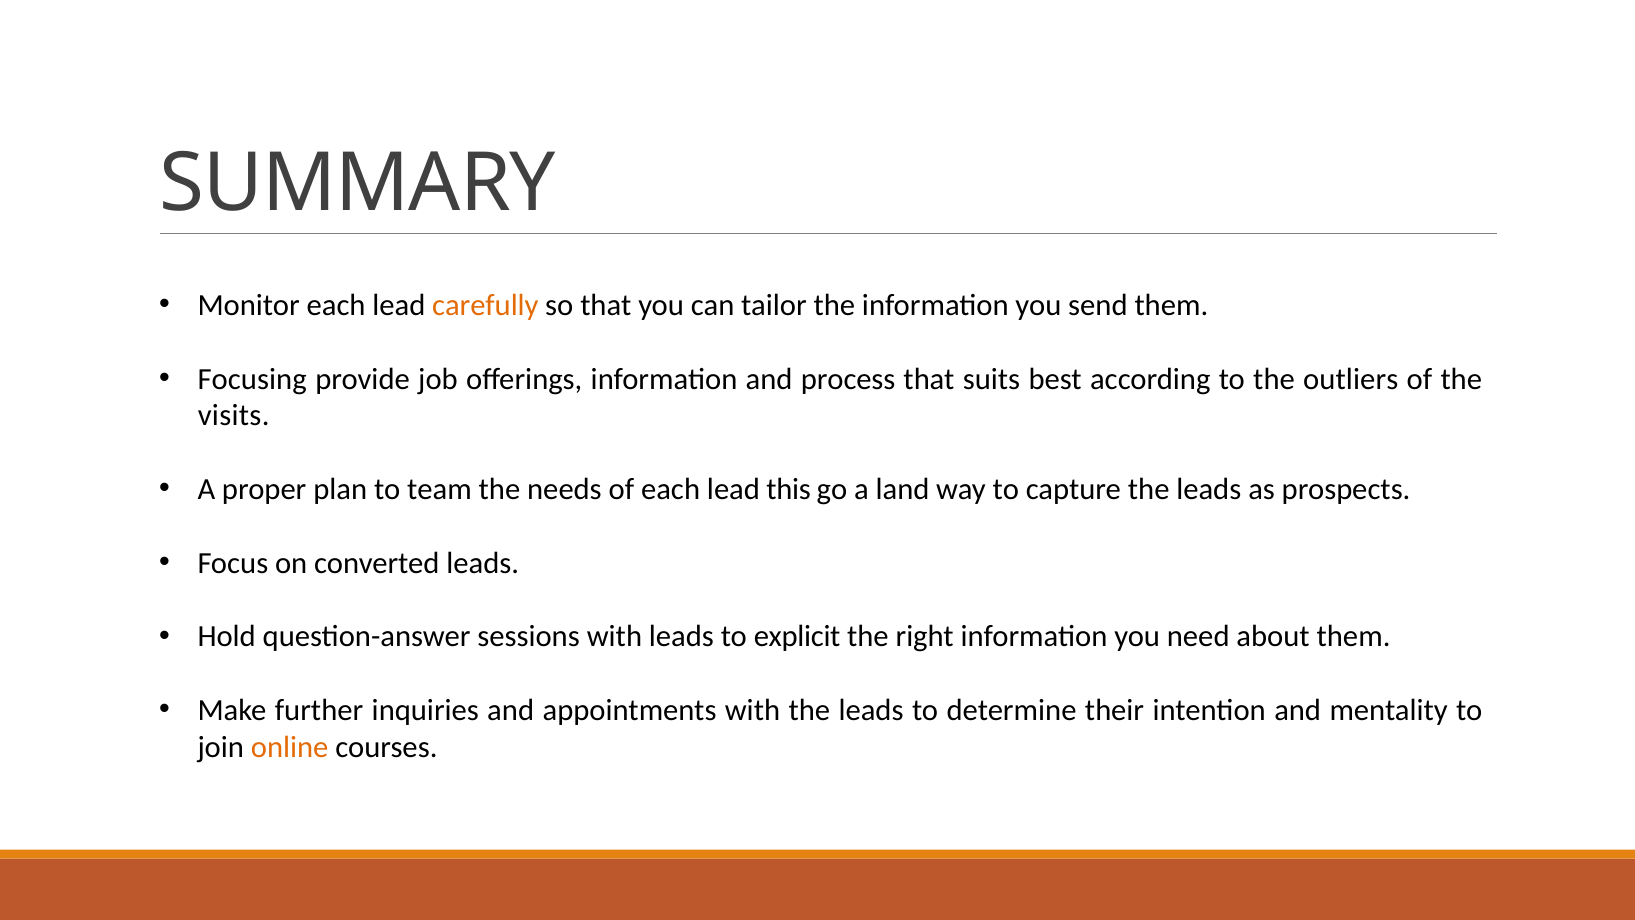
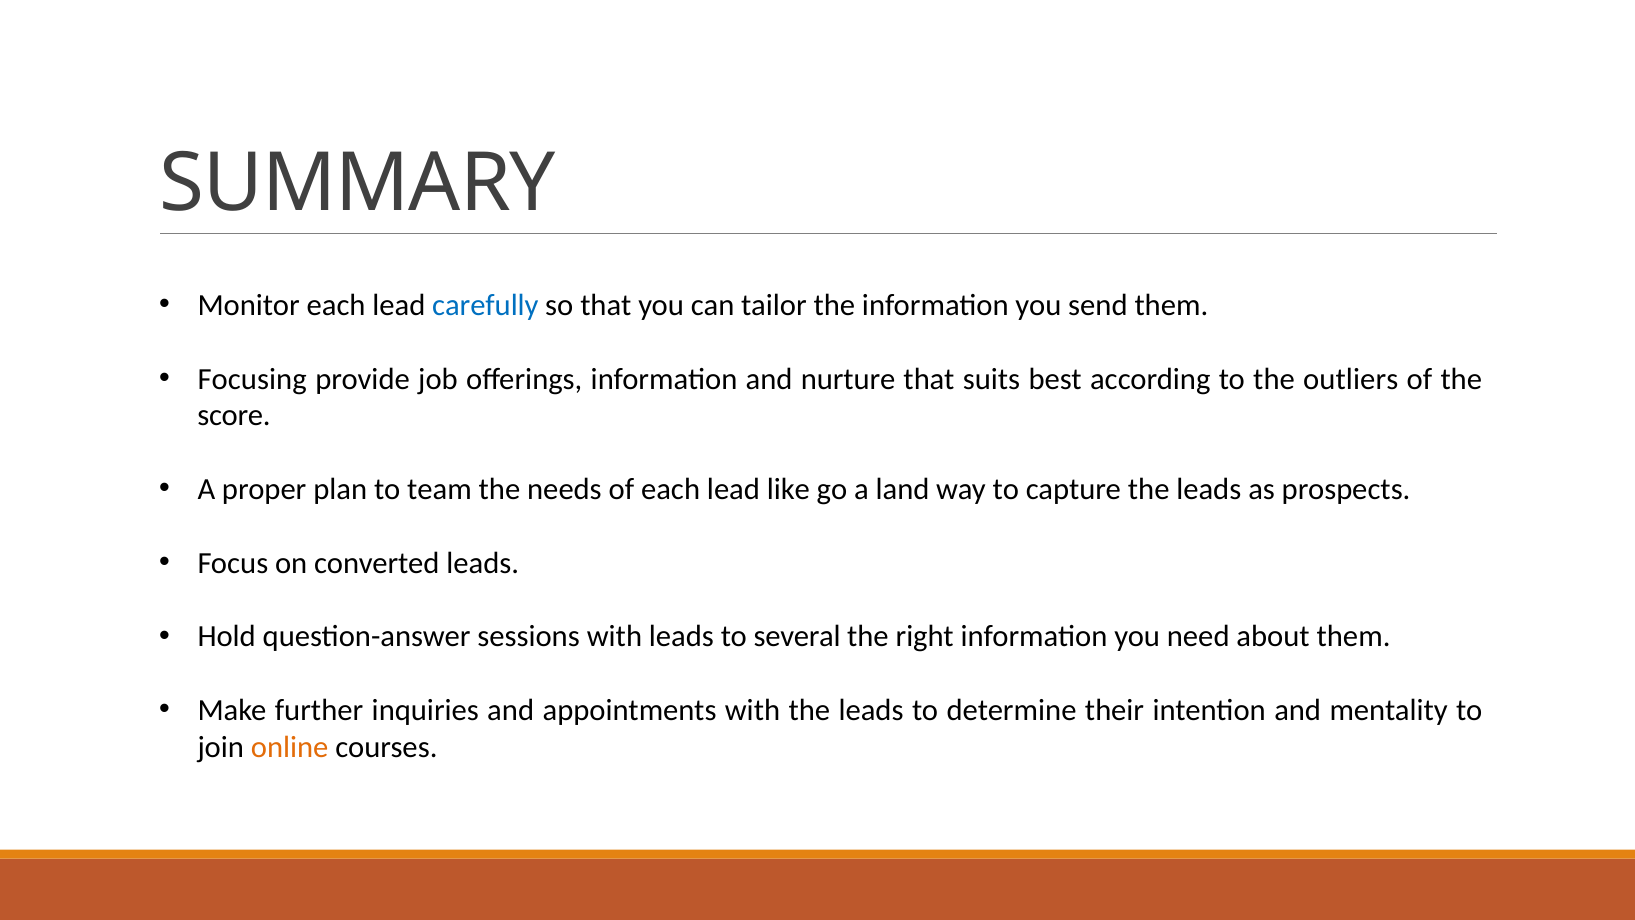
carefully colour: orange -> blue
process: process -> nurture
visits: visits -> score
this: this -> like
explicit: explicit -> several
